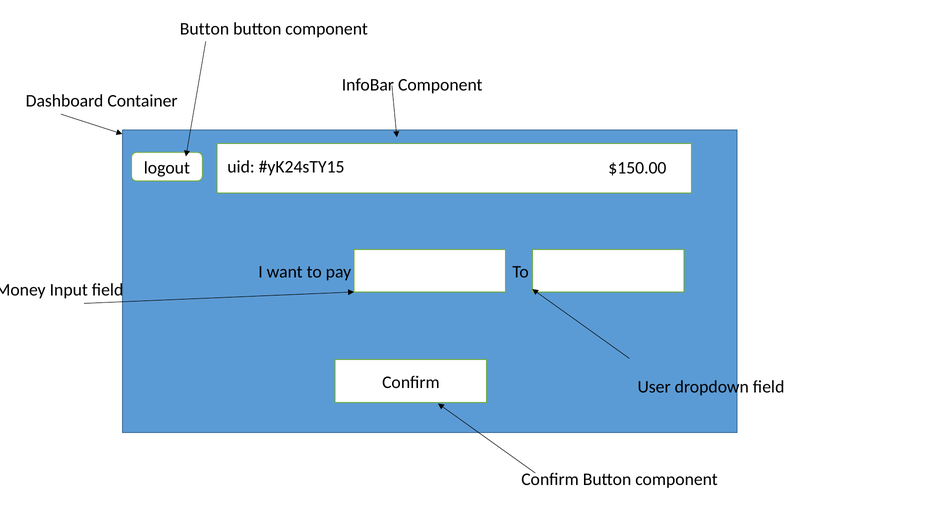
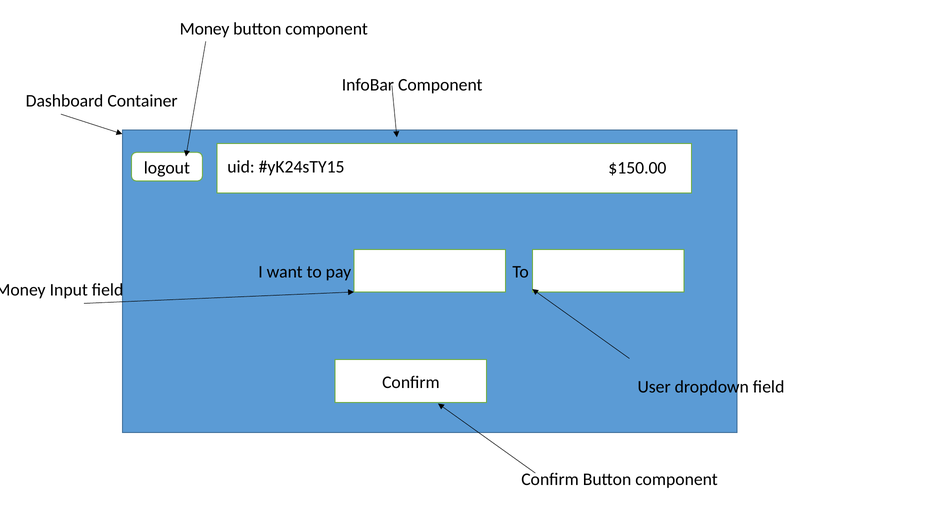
Button at (204, 29): Button -> Money
